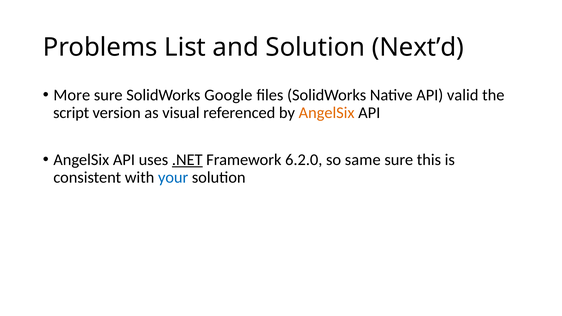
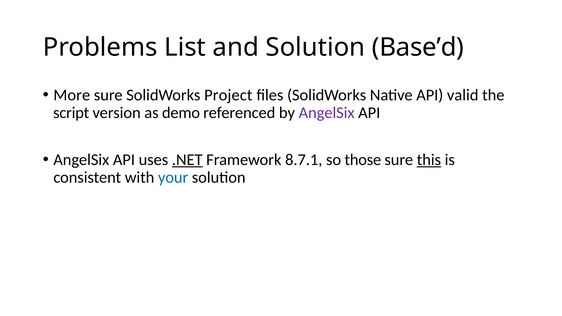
Next’d: Next’d -> Base’d
Google: Google -> Project
visual: visual -> demo
AngelSix at (327, 113) colour: orange -> purple
6.2.0: 6.2.0 -> 8.7.1
same: same -> those
this underline: none -> present
